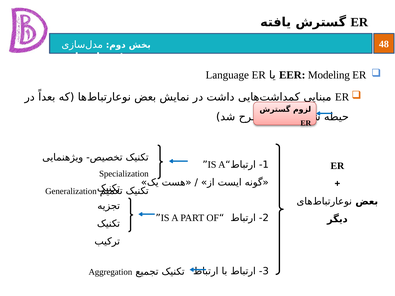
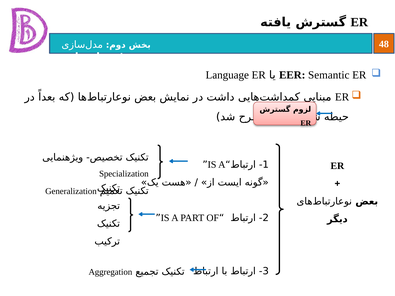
Modeling: Modeling -> Semantic
